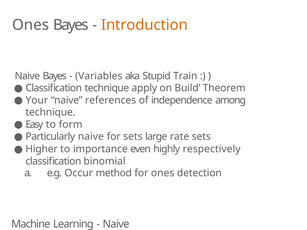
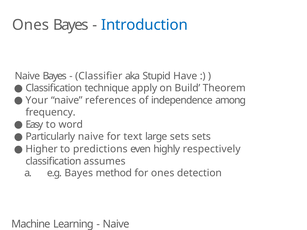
Introduction colour: orange -> blue
Variables: Variables -> Classifier
Train: Train -> Have
technique at (50, 112): technique -> frequency
form: form -> word
for sets: sets -> text
large rate: rate -> sets
importance: importance -> predictions
binomial: binomial -> assumes
e.g Occur: Occur -> Bayes
